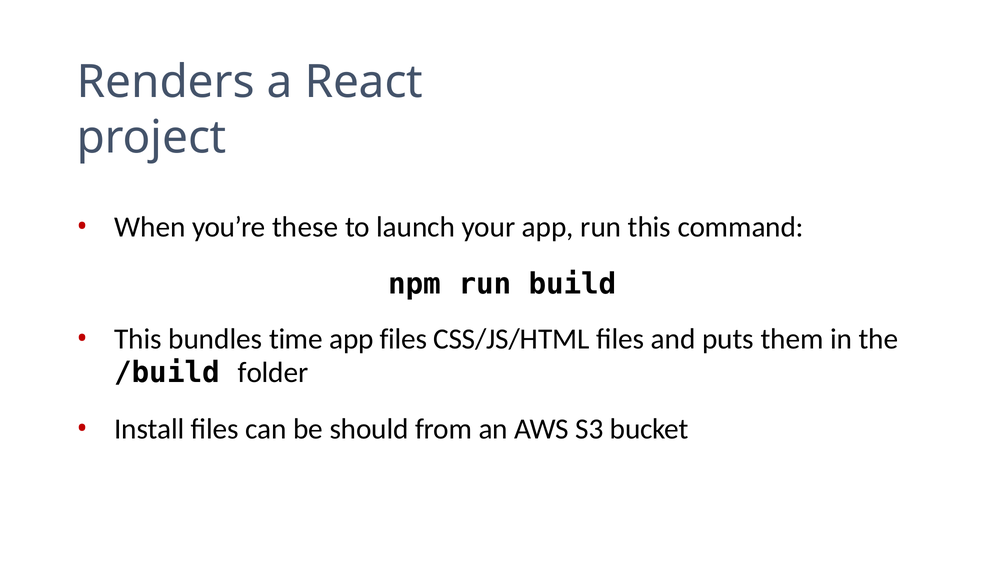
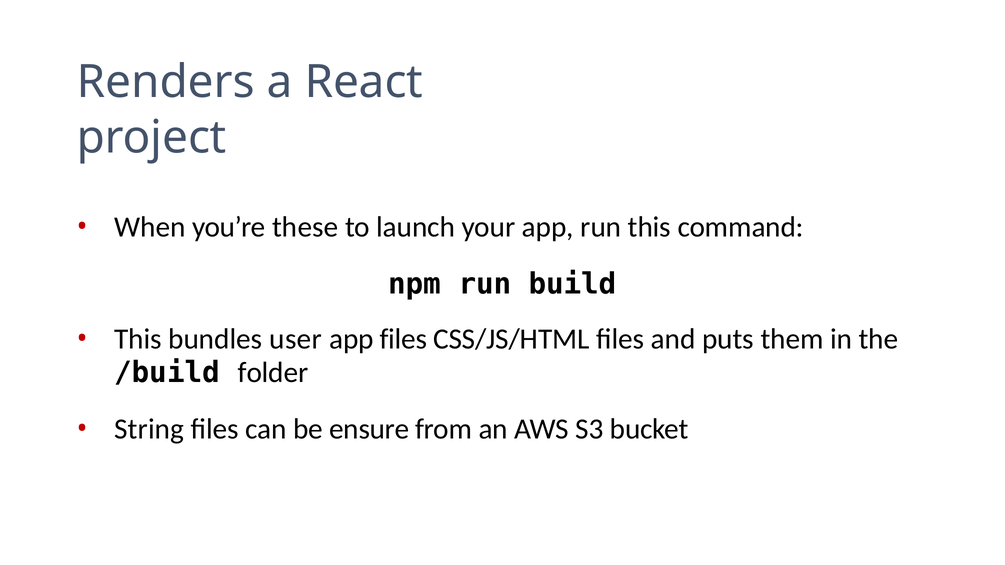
time: time -> user
Install: Install -> String
should: should -> ensure
